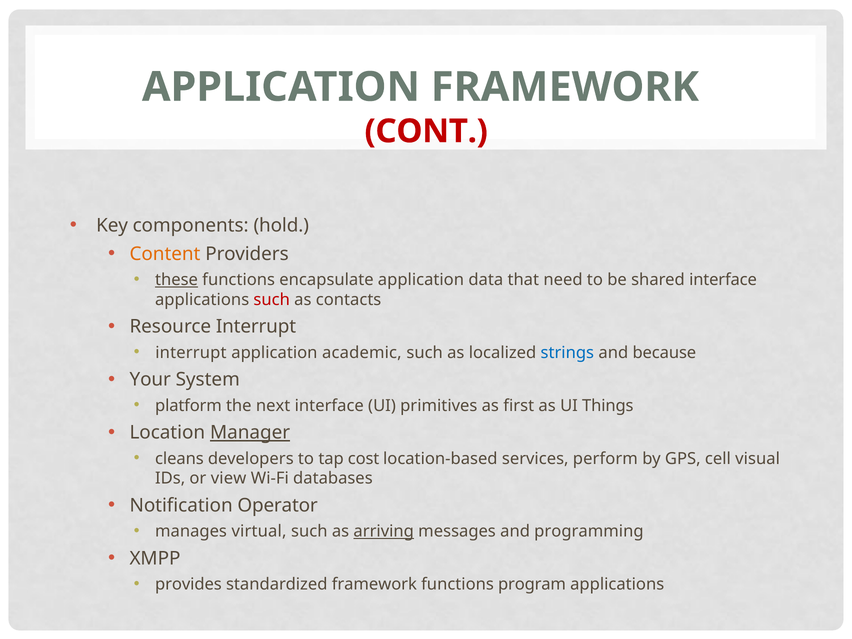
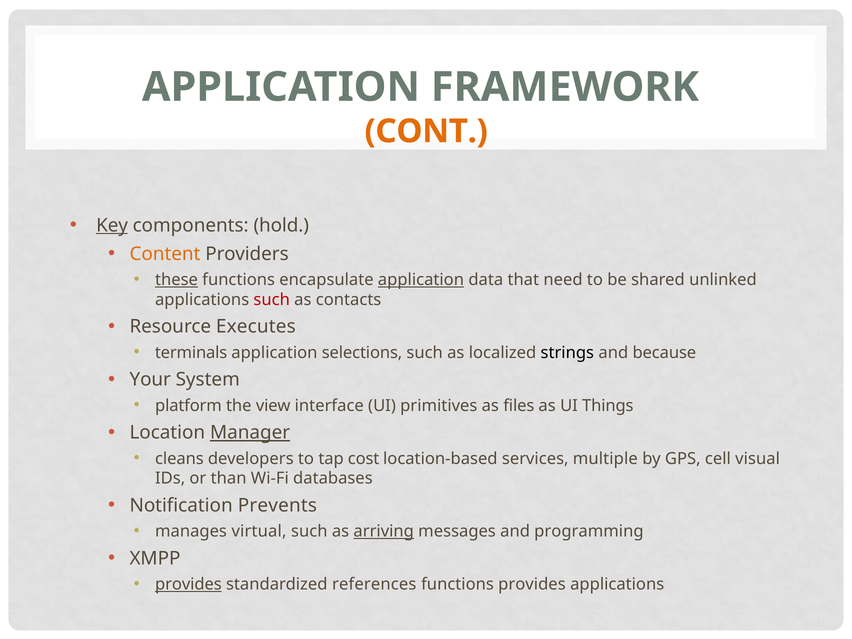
CONT colour: red -> orange
Key underline: none -> present
application at (421, 280) underline: none -> present
shared interface: interface -> unlinked
Resource Interrupt: Interrupt -> Executes
interrupt at (191, 353): interrupt -> terminals
academic: academic -> selections
strings colour: blue -> black
next: next -> view
first: first -> files
perform: perform -> multiple
view: view -> than
Operator: Operator -> Prevents
provides at (188, 584) underline: none -> present
standardized framework: framework -> references
functions program: program -> provides
